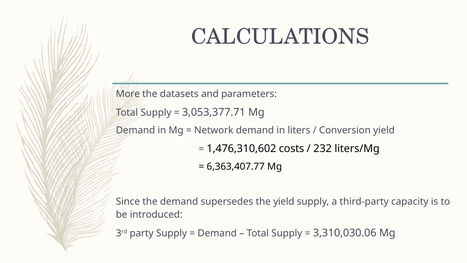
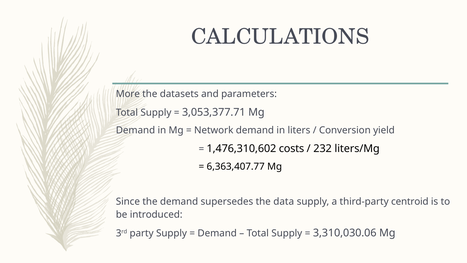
the yield: yield -> data
capacity: capacity -> centroid
